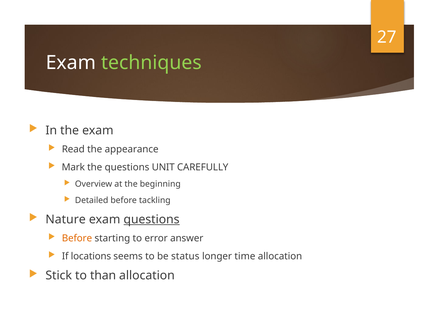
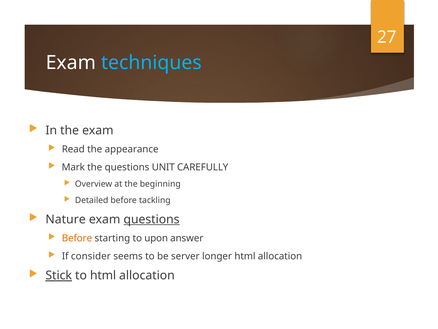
techniques colour: light green -> light blue
error: error -> upon
locations: locations -> consider
status: status -> server
longer time: time -> html
Stick underline: none -> present
to than: than -> html
